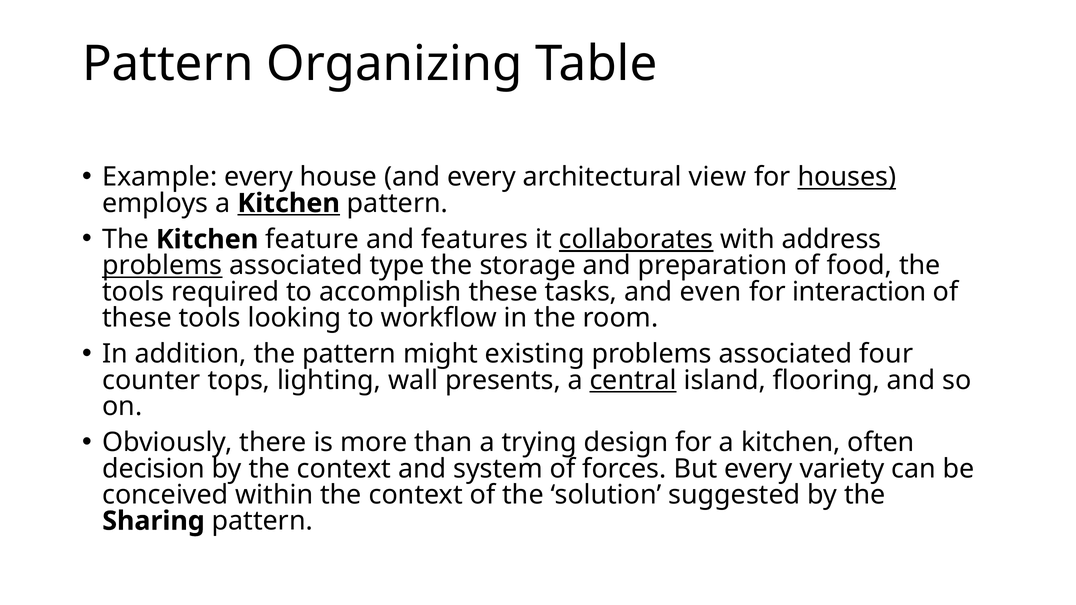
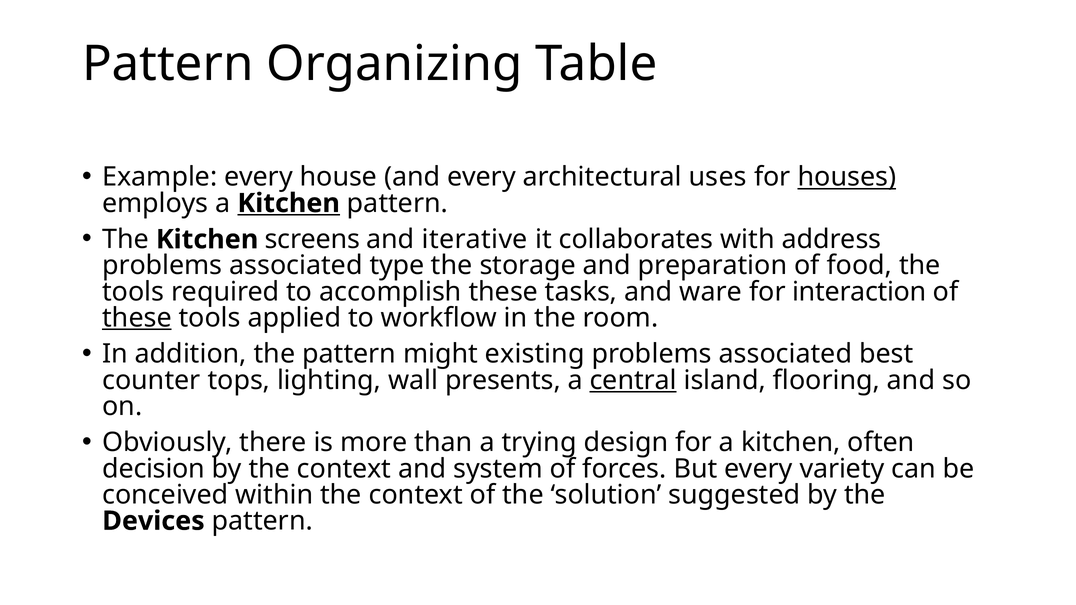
view: view -> uses
feature: feature -> screens
features: features -> iterative
collaborates underline: present -> none
problems at (162, 266) underline: present -> none
even: even -> ware
these at (137, 318) underline: none -> present
looking: looking -> applied
four: four -> best
Sharing: Sharing -> Devices
